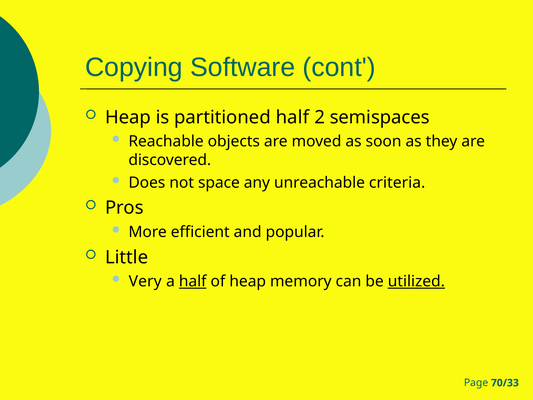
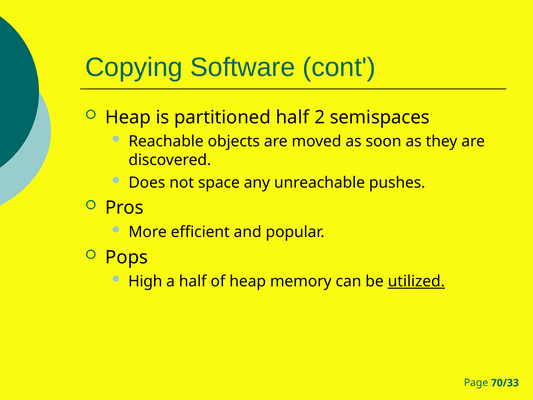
criteria: criteria -> pushes
Little: Little -> Pops
Very: Very -> High
half at (193, 281) underline: present -> none
